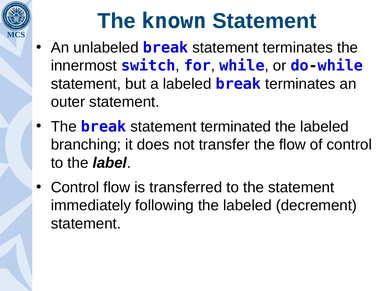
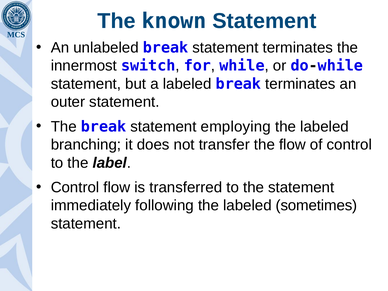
terminated: terminated -> employing
decrement: decrement -> sometimes
